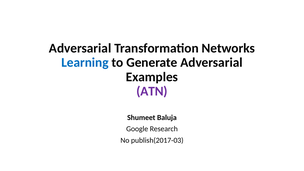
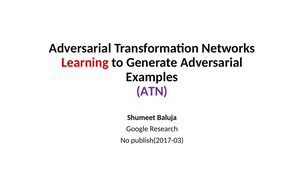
Learning colour: blue -> red
